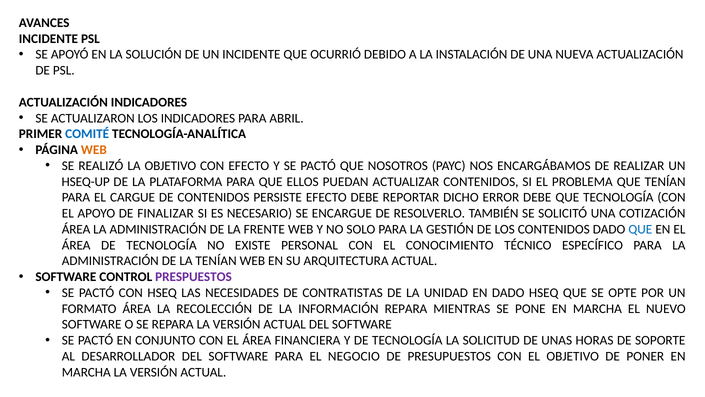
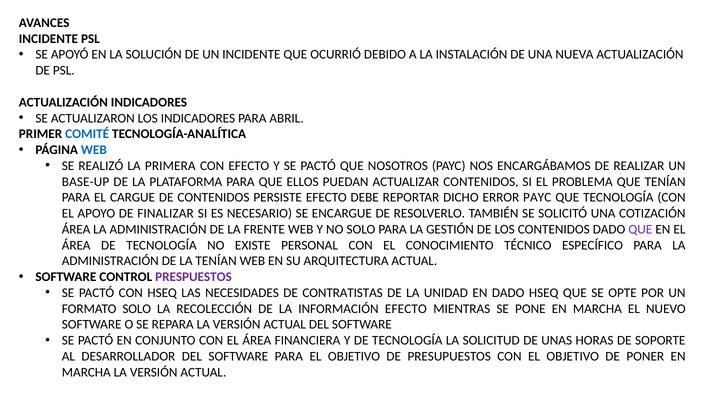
WEB at (94, 150) colour: orange -> blue
LA OBJETIVO: OBJETIVO -> PRIMERA
HSEQ-UP: HSEQ-UP -> BASE-UP
ERROR DEBE: DEBE -> PAYC
QUE at (640, 229) colour: blue -> purple
FORMATO ÁREA: ÁREA -> SOLO
INFORMACIÓN REPARA: REPARA -> EFECTO
PARA EL NEGOCIO: NEGOCIO -> OBJETIVO
